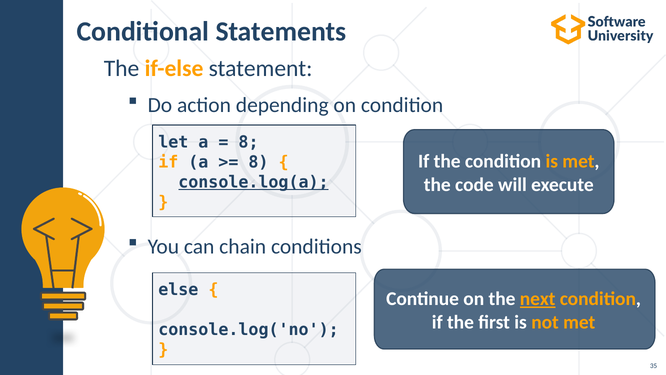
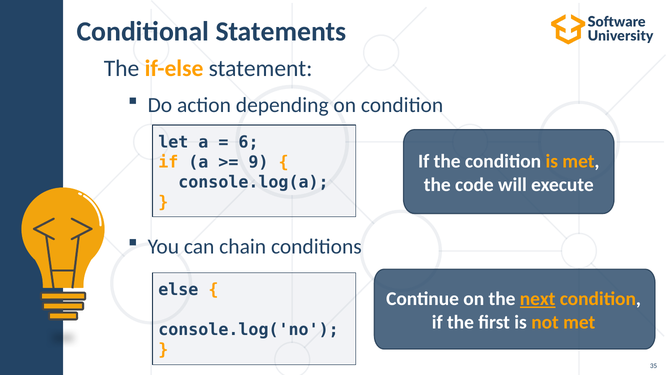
8 at (249, 142): 8 -> 6
8 at (258, 162): 8 -> 9
console.log(a underline: present -> none
